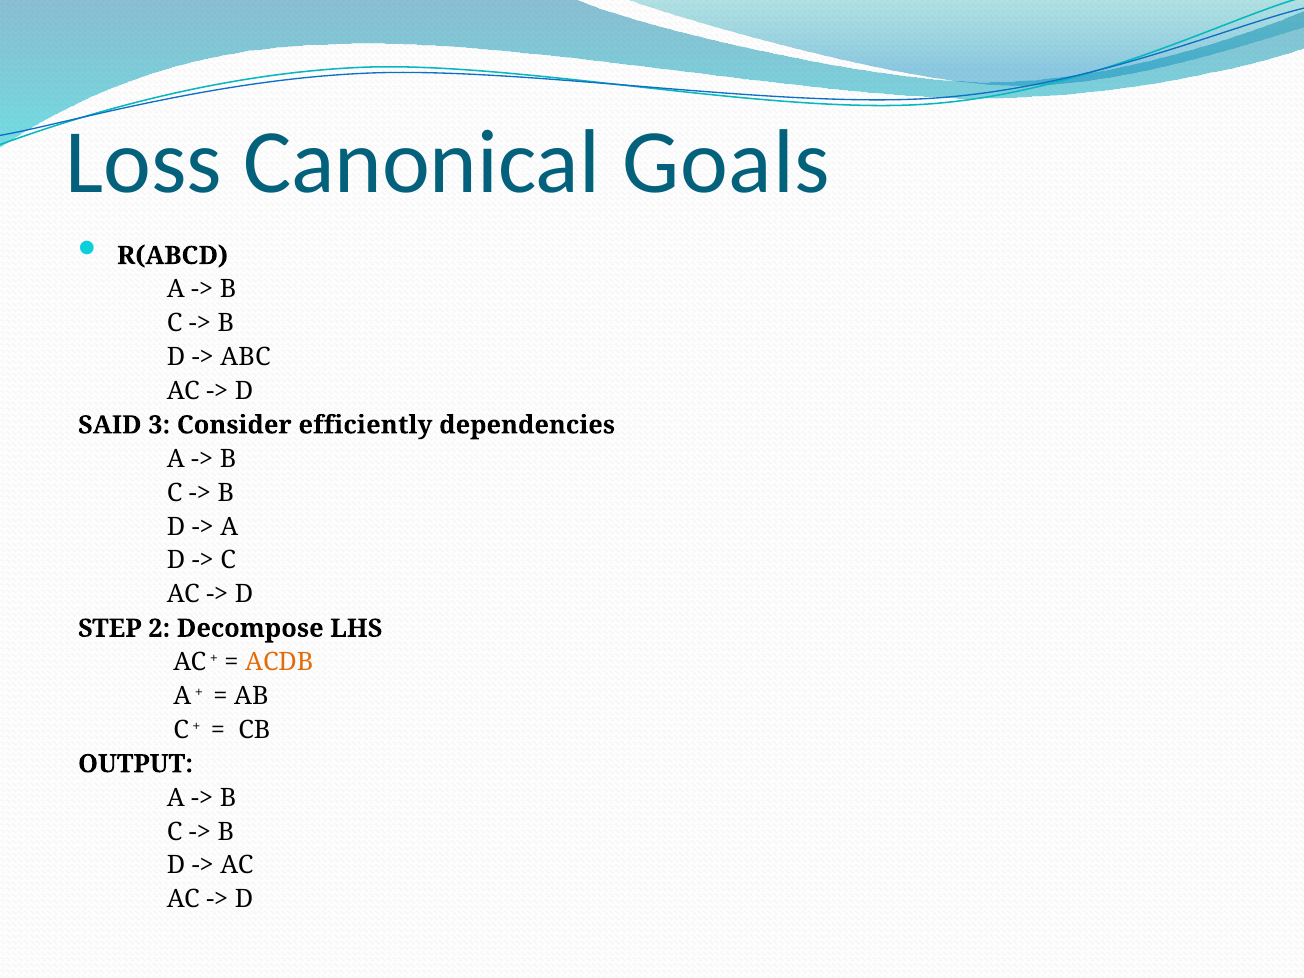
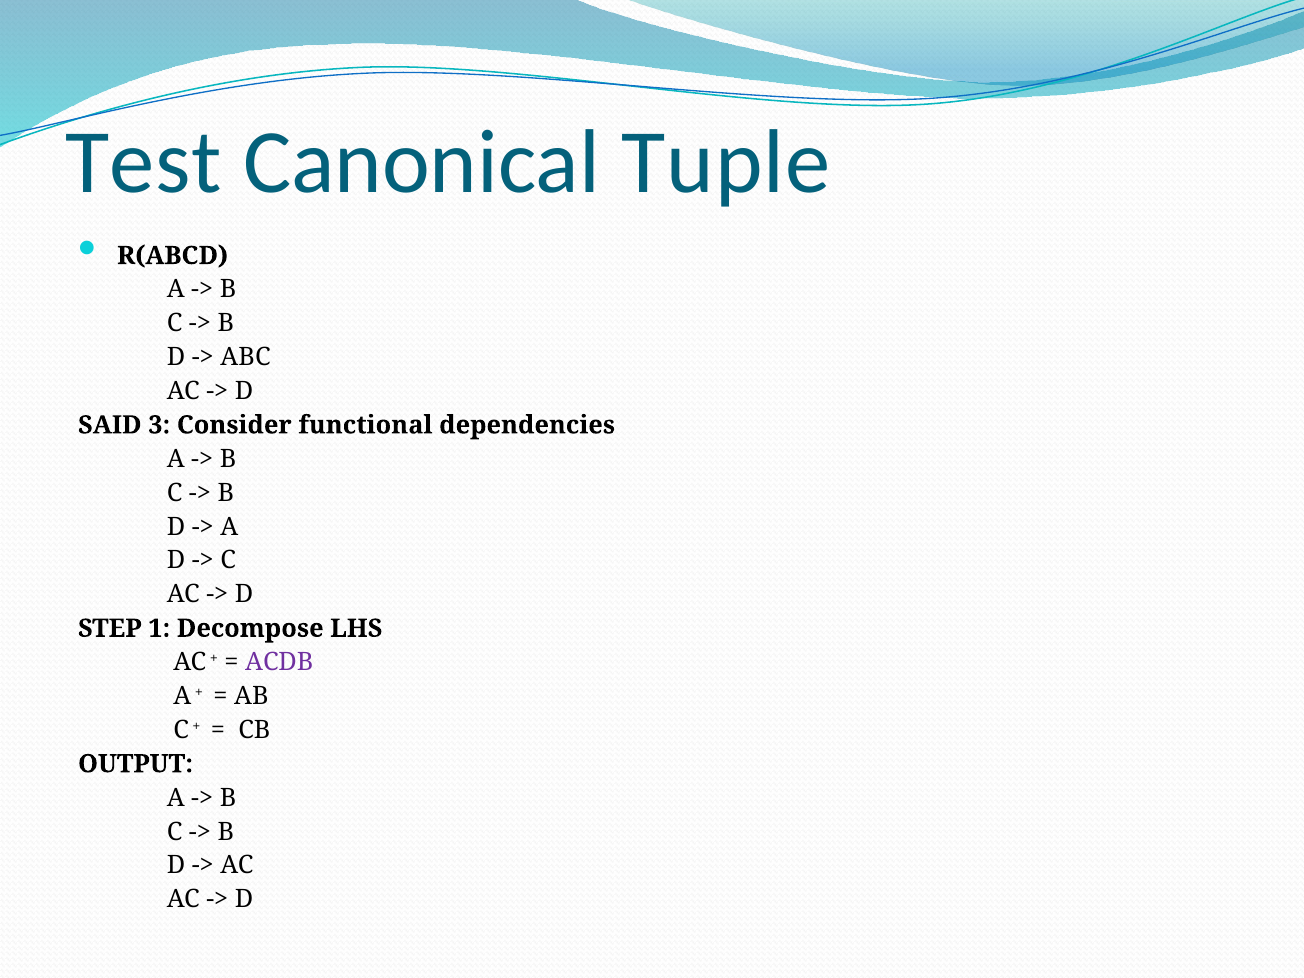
Loss: Loss -> Test
Goals: Goals -> Tuple
efficiently: efficiently -> functional
2: 2 -> 1
ACDB colour: orange -> purple
